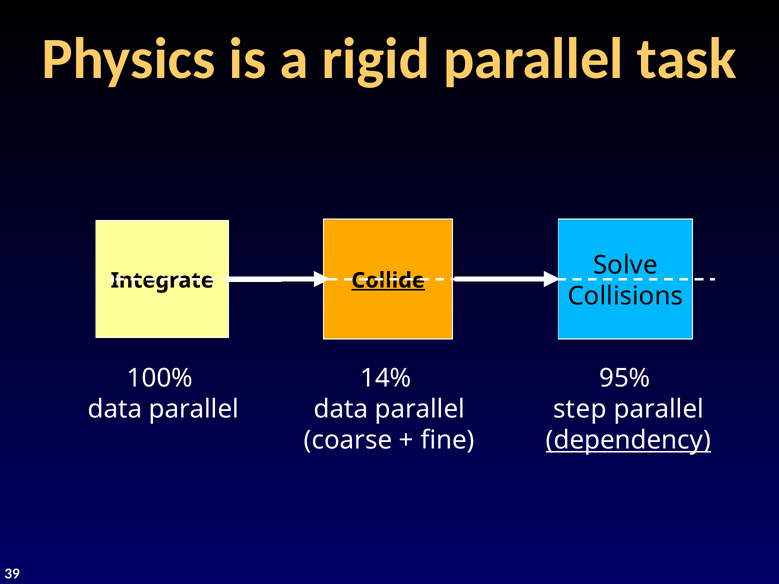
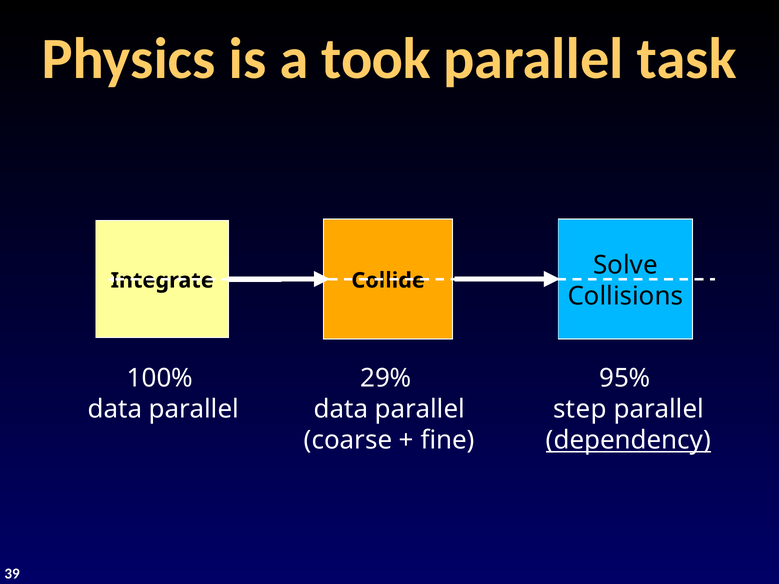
rigid: rigid -> took
Collide underline: present -> none
14%: 14% -> 29%
